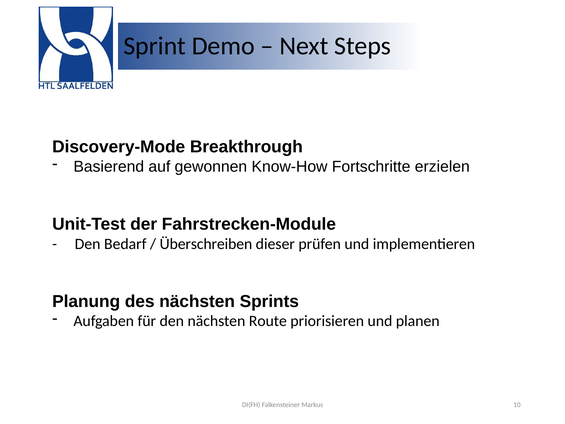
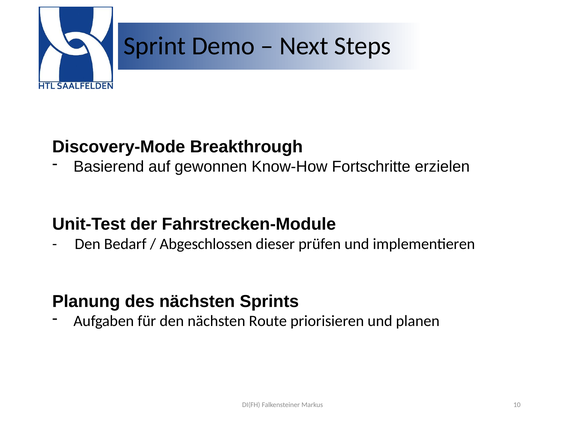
Überschreiben: Überschreiben -> Abgeschlossen
